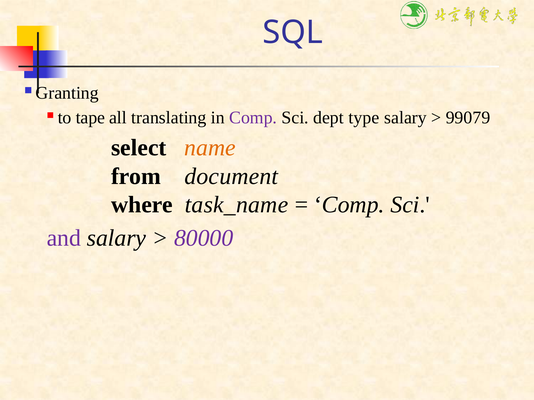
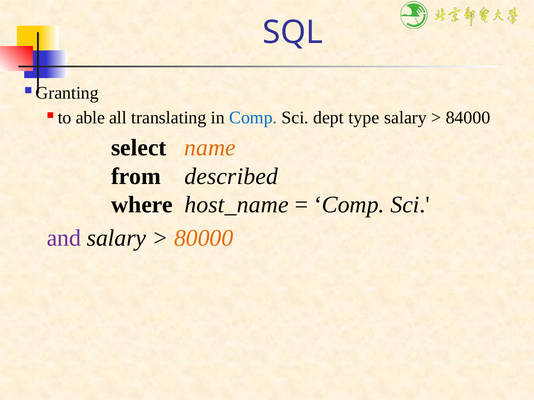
tape: tape -> able
Comp at (253, 118) colour: purple -> blue
99079: 99079 -> 84000
document: document -> described
task_name: task_name -> host_name
80000 colour: purple -> orange
